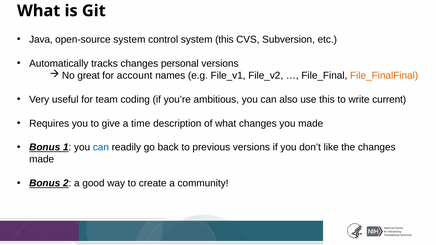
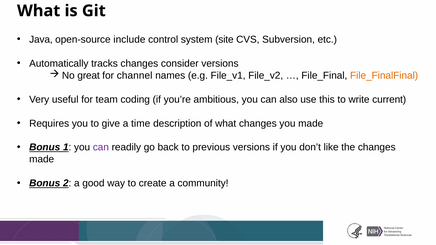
open-source system: system -> include
system this: this -> site
personal: personal -> consider
account: account -> channel
can at (101, 147) colour: blue -> purple
